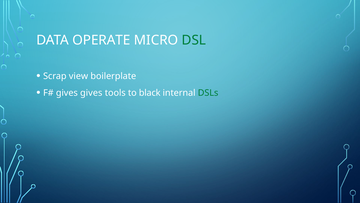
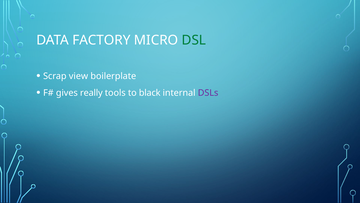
OPERATE: OPERATE -> FACTORY
gives gives: gives -> really
DSLs colour: green -> purple
